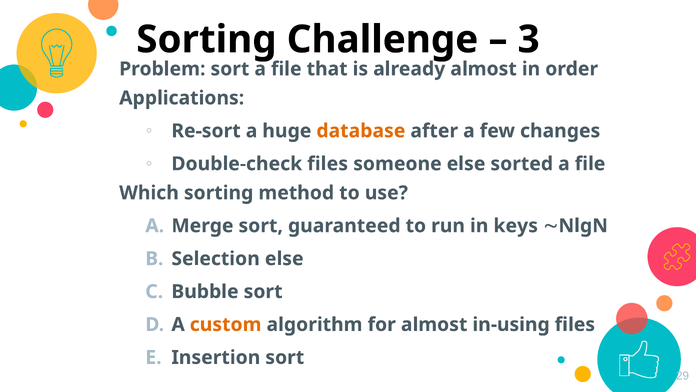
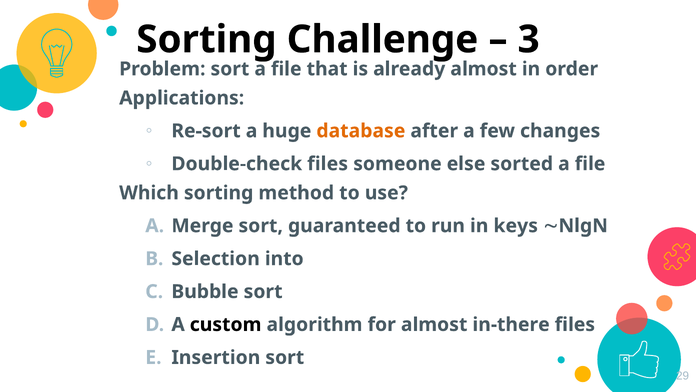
Selection else: else -> into
custom colour: orange -> black
in-using: in-using -> in-there
